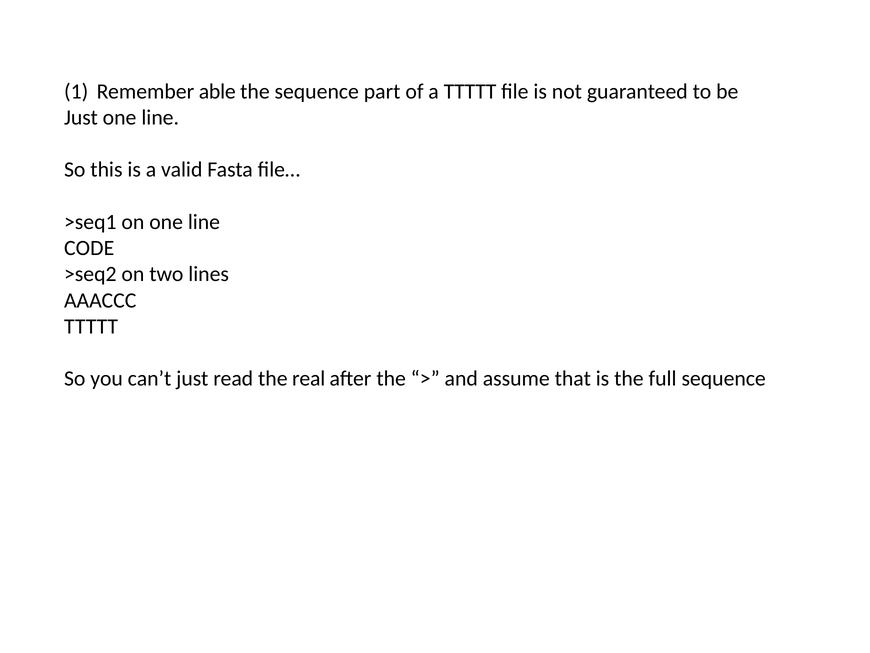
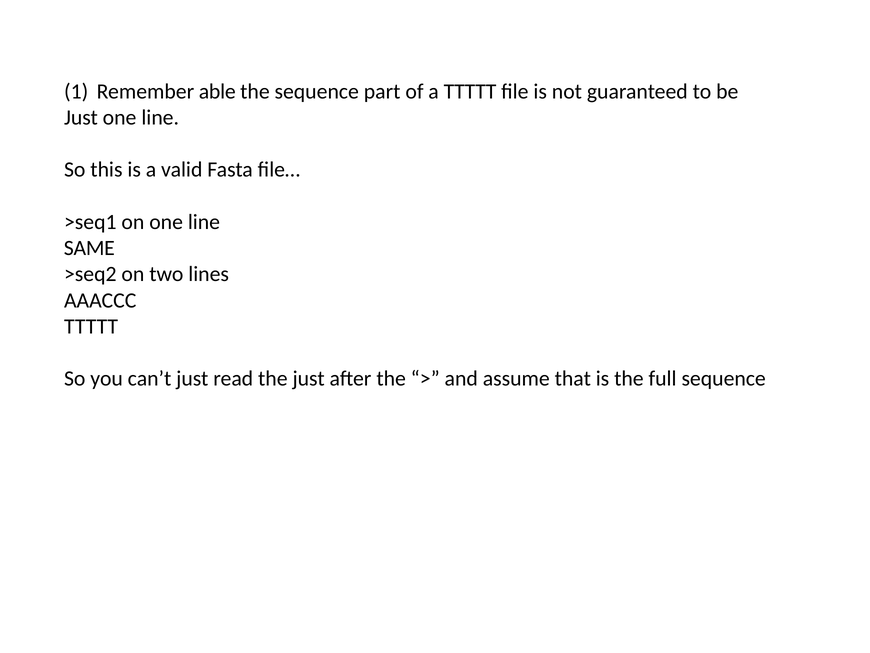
CODE: CODE -> SAME
the real: real -> just
